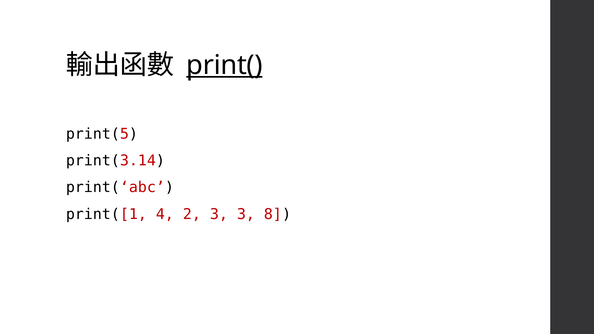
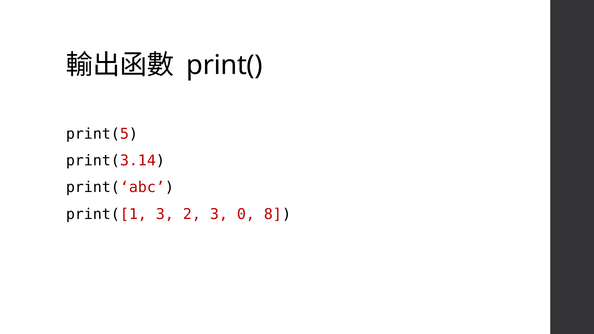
print( underline: present -> none
print([1 4: 4 -> 3
3 3: 3 -> 0
